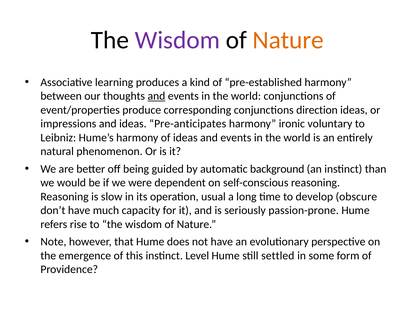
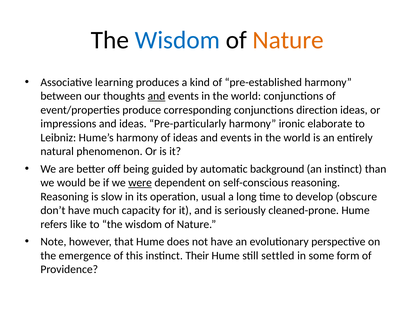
Wisdom at (177, 40) colour: purple -> blue
Pre-anticipates: Pre-anticipates -> Pre-particularly
voluntary: voluntary -> elaborate
were underline: none -> present
passion-prone: passion-prone -> cleaned-prone
rise: rise -> like
Level: Level -> Their
